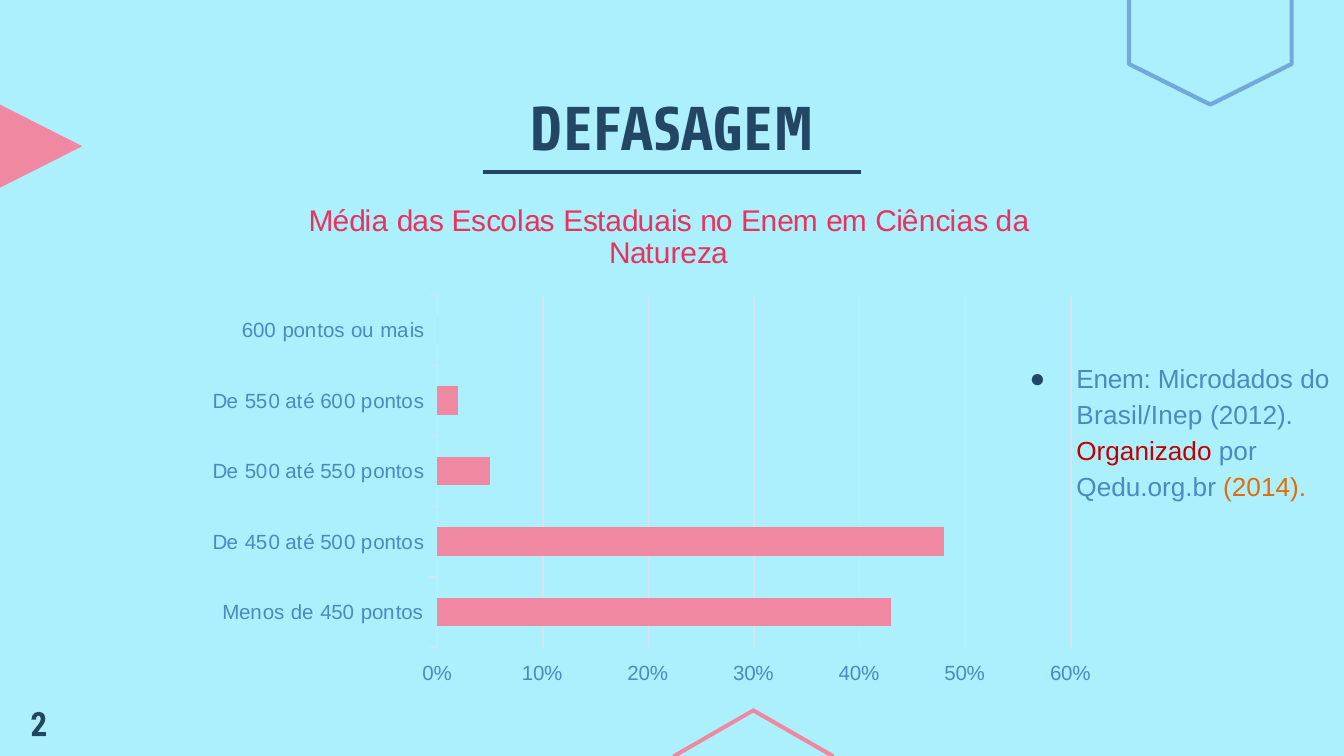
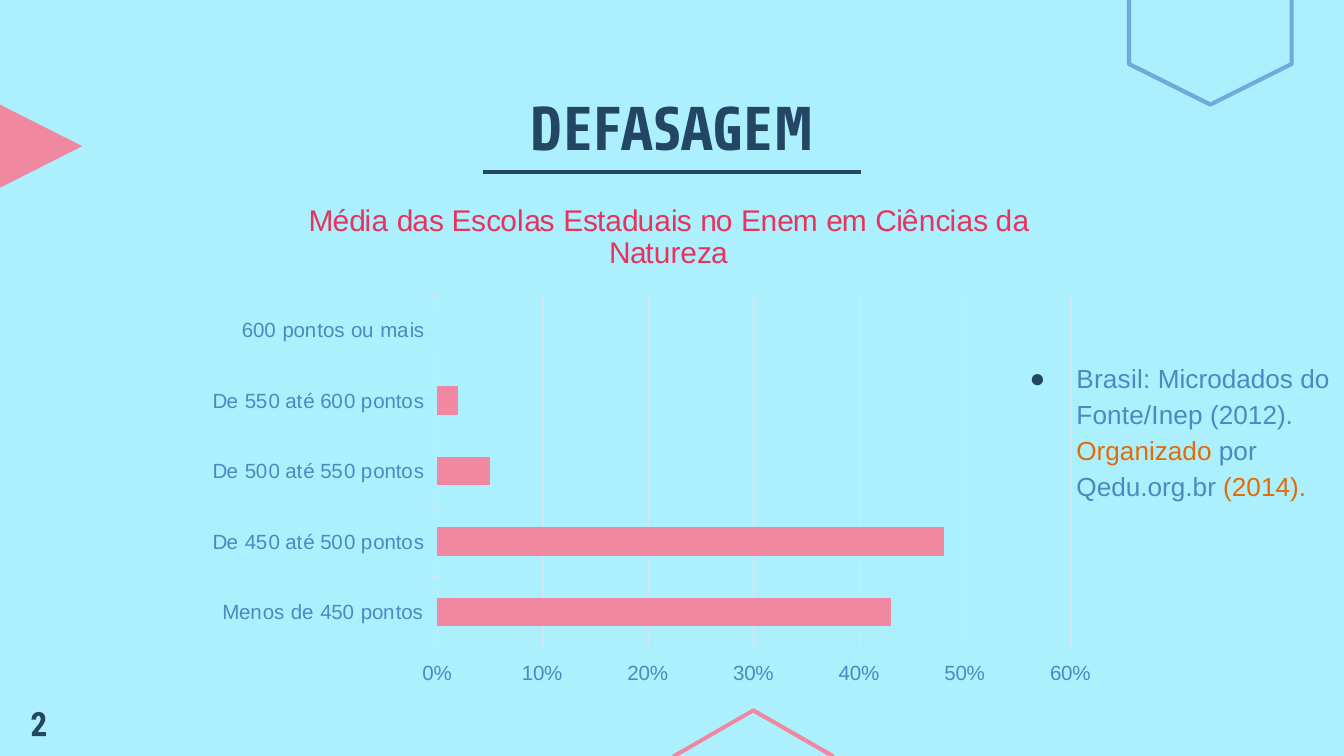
Enem at (1114, 380): Enem -> Brasil
Brasil/Inep: Brasil/Inep -> Fonte/Inep
Organizado colour: red -> orange
